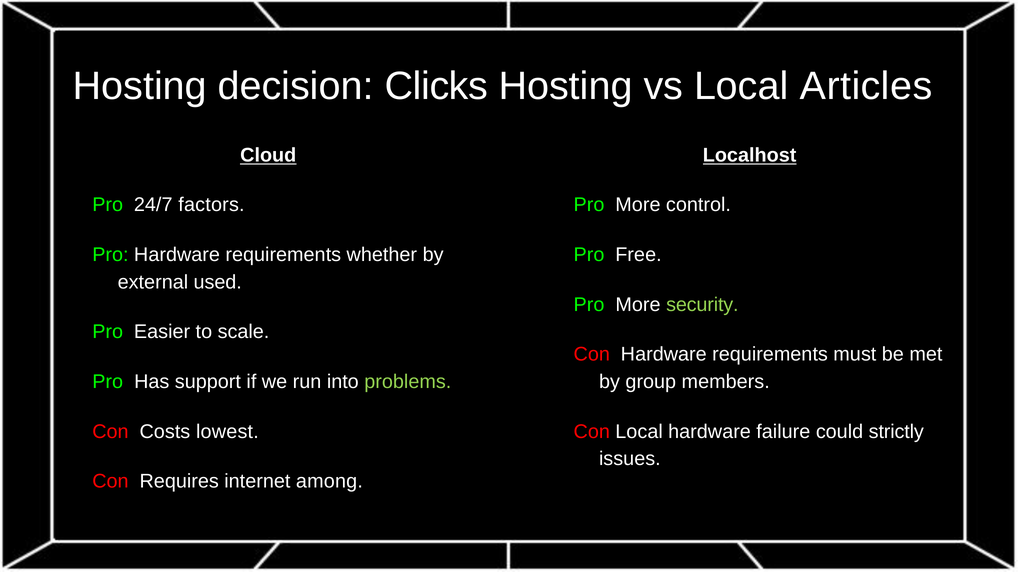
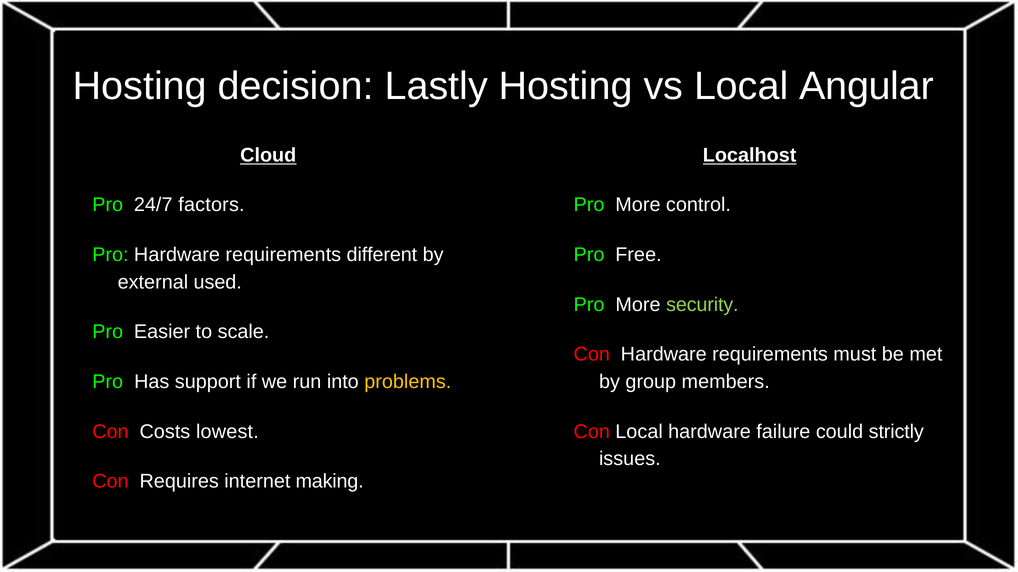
Clicks: Clicks -> Lastly
Articles: Articles -> Angular
whether: whether -> different
problems colour: light green -> yellow
among: among -> making
